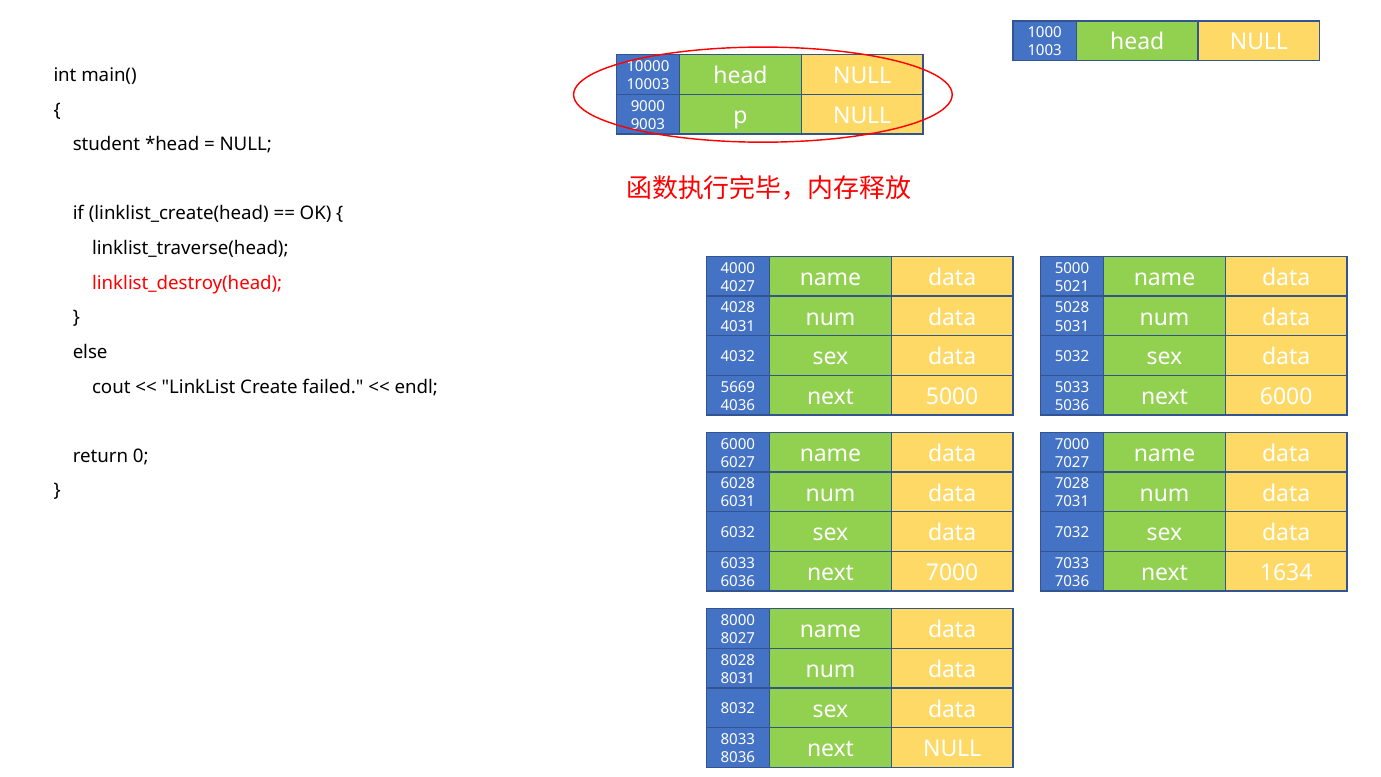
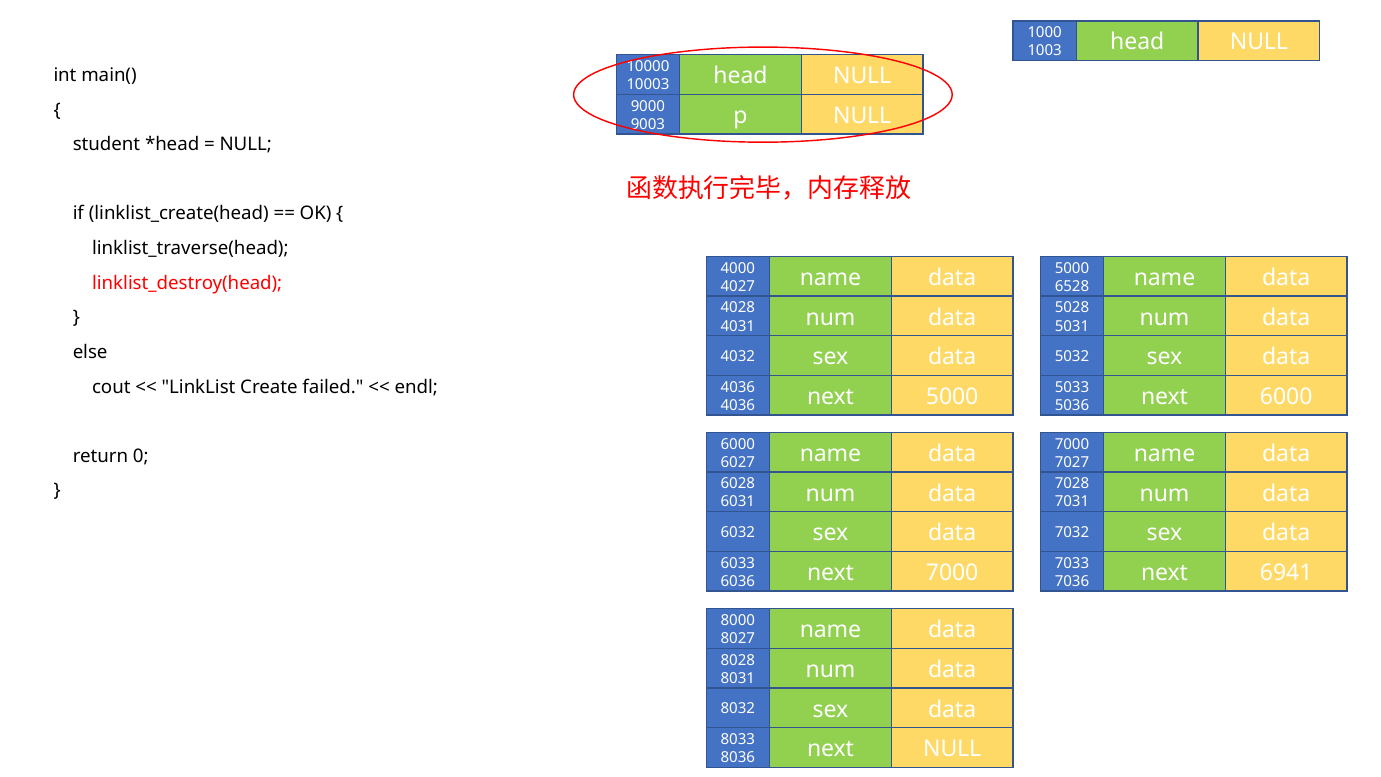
5021: 5021 -> 6528
5669 at (738, 387): 5669 -> 4036
1634: 1634 -> 6941
